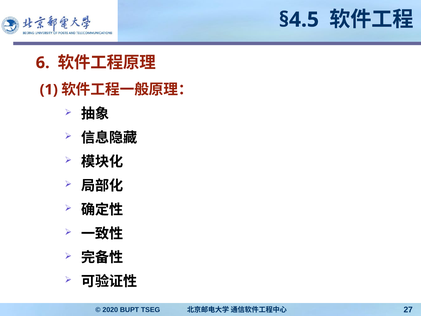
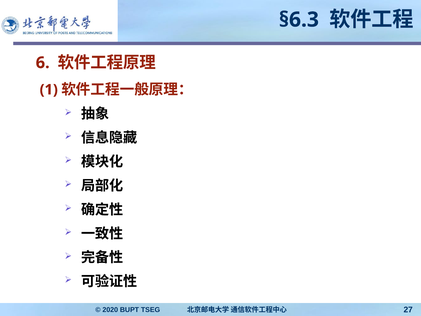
§4.5: §4.5 -> §6.3
